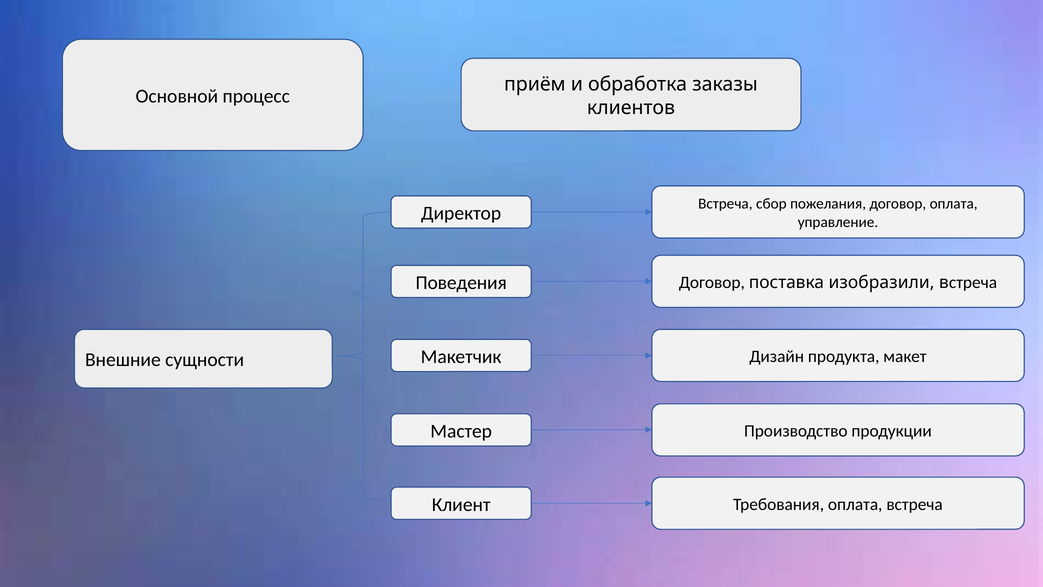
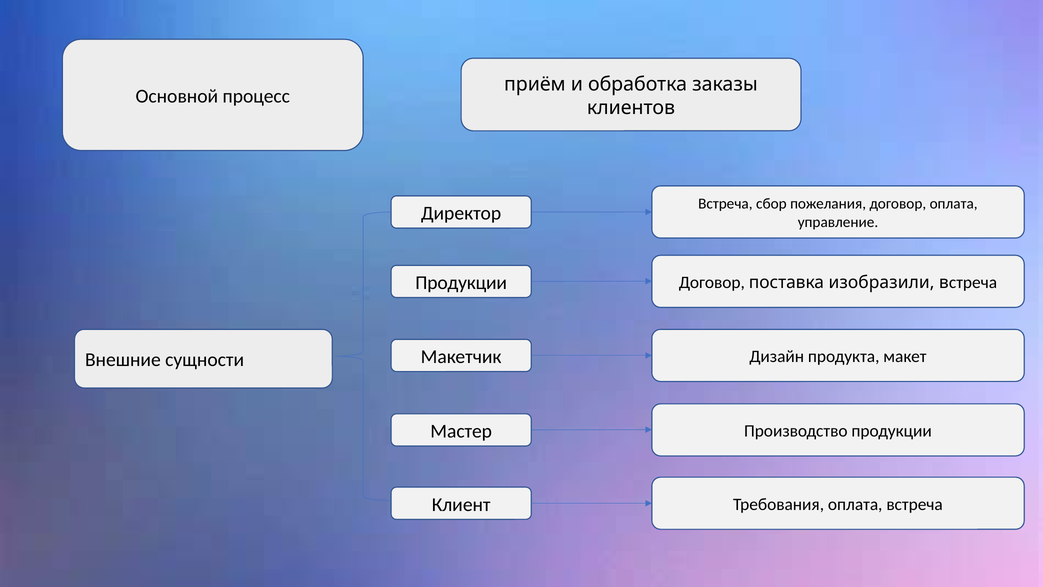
Поведения at (461, 283): Поведения -> Продукции
